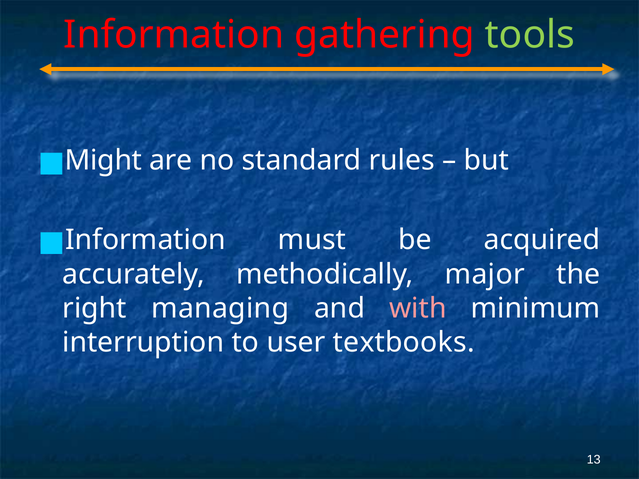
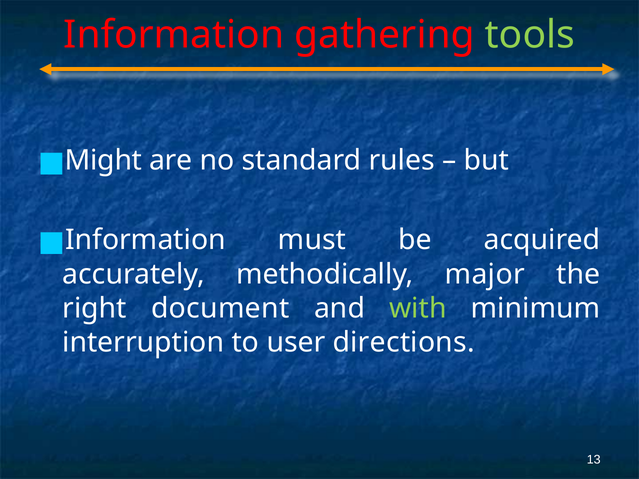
managing: managing -> document
with colour: pink -> light green
textbooks: textbooks -> directions
